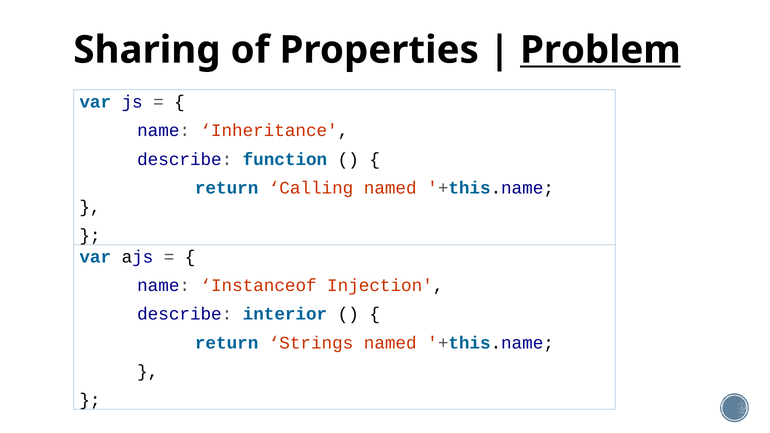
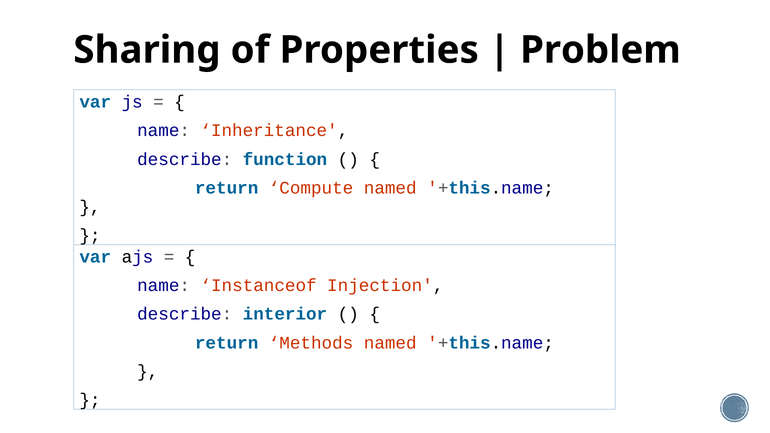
Problem underline: present -> none
Calling: Calling -> Compute
Strings: Strings -> Methods
